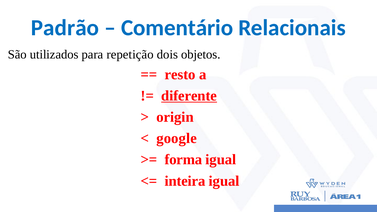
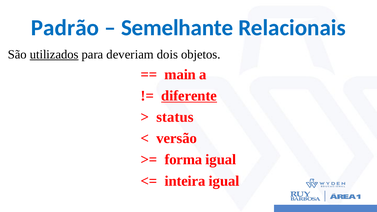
Comentário: Comentário -> Semelhante
utilizados underline: none -> present
repetição: repetição -> deveriam
resto: resto -> main
origin: origin -> status
google: google -> versão
